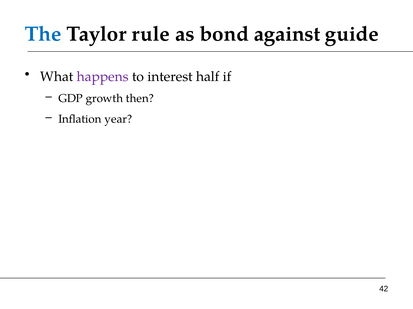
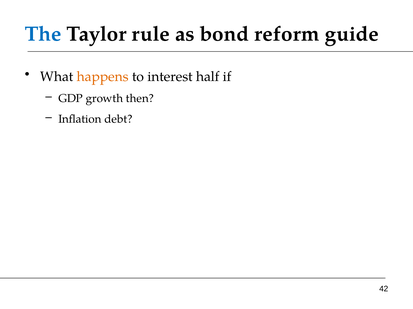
against: against -> reform
happens colour: purple -> orange
year: year -> debt
